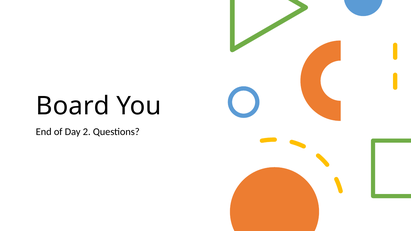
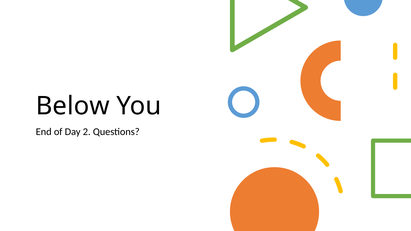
Board: Board -> Below
